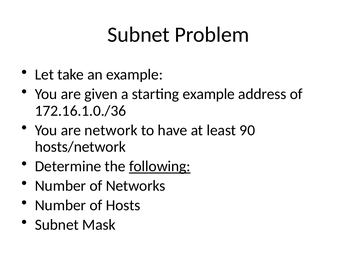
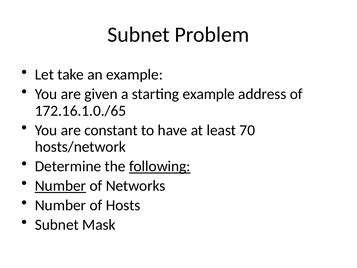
172.16.1.0./36: 172.16.1.0./36 -> 172.16.1.0./65
network: network -> constant
90: 90 -> 70
Number at (60, 186) underline: none -> present
